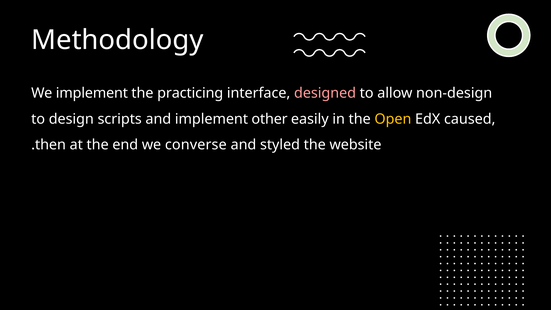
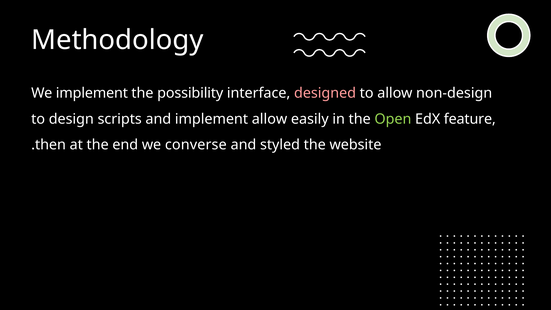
practicing: practicing -> possibility
implement other: other -> allow
Open colour: yellow -> light green
caused: caused -> feature
